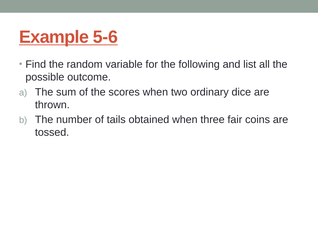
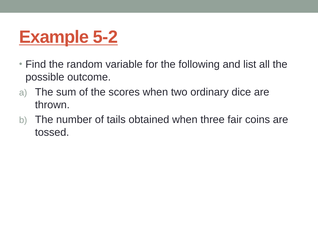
5-6: 5-6 -> 5-2
